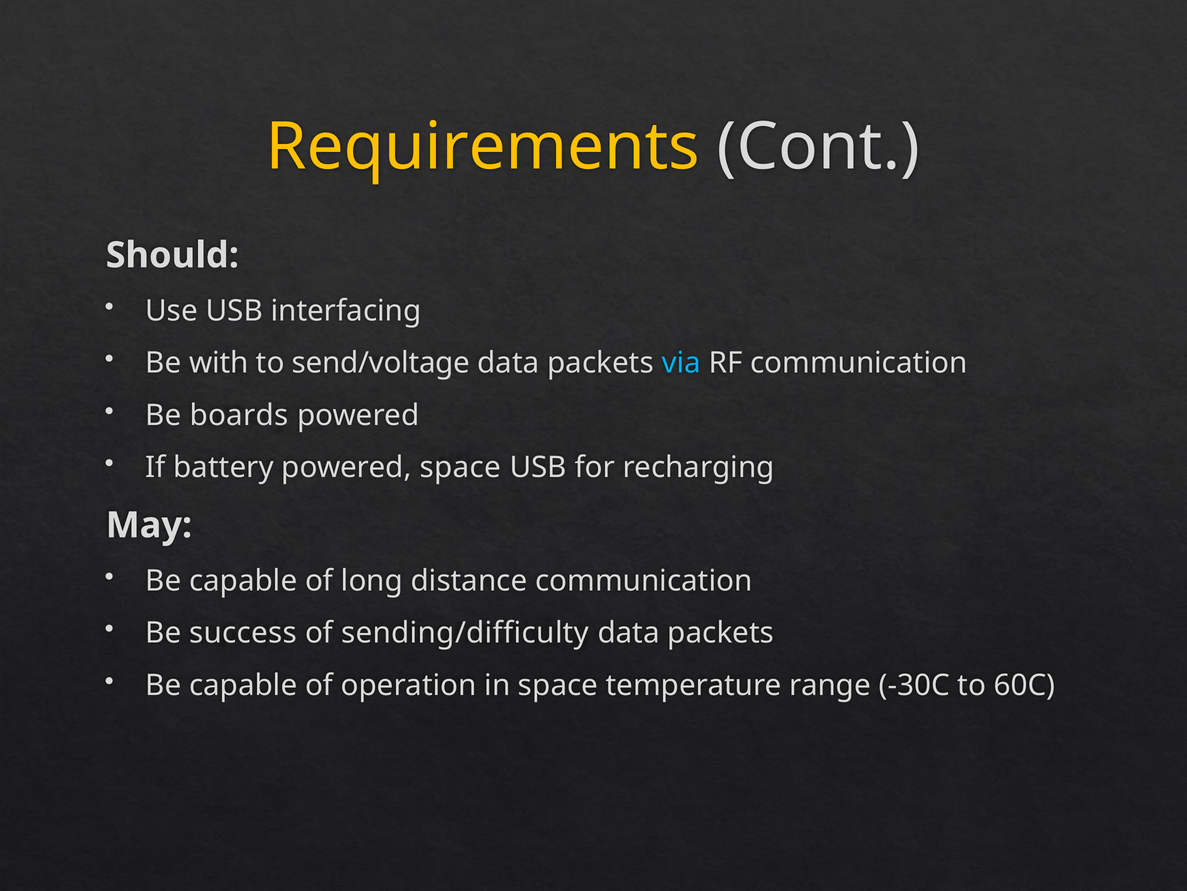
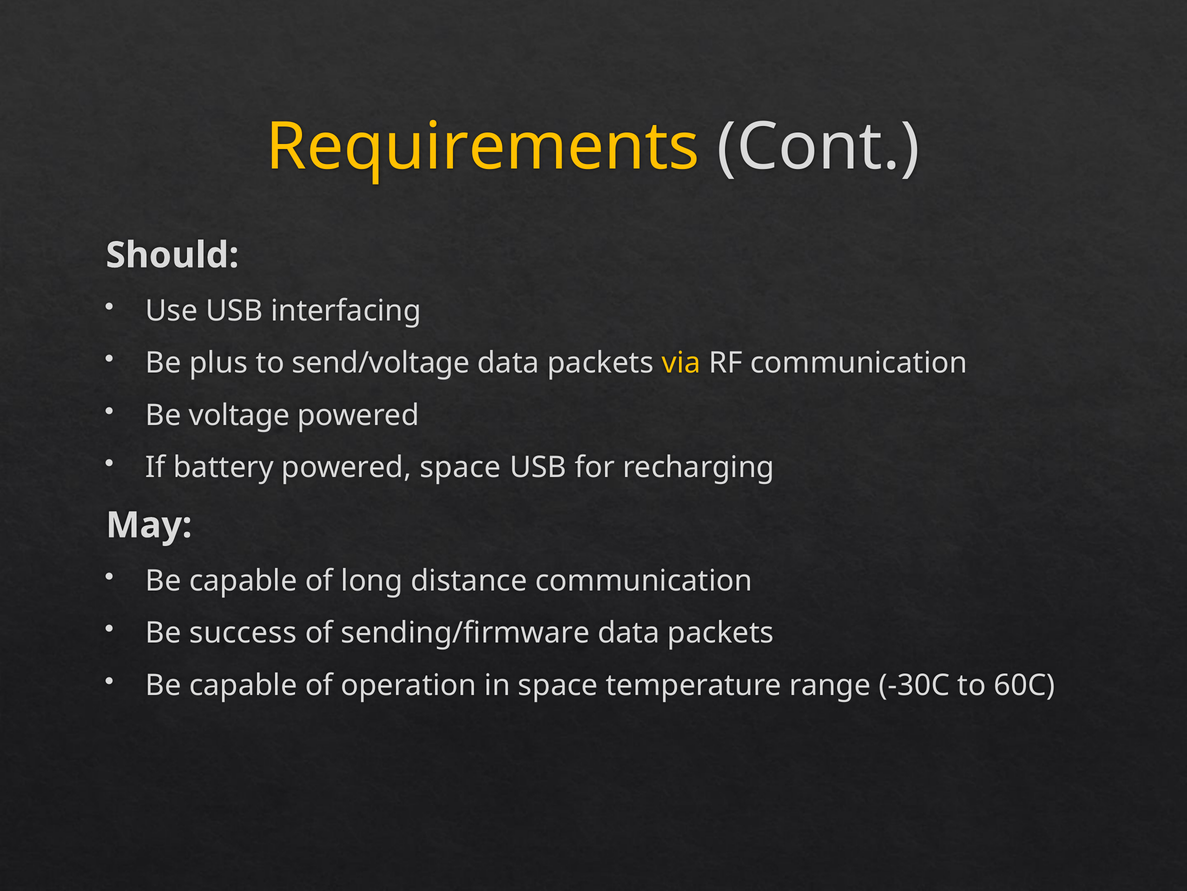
with: with -> plus
via colour: light blue -> yellow
boards: boards -> voltage
sending/difficulty: sending/difficulty -> sending/firmware
